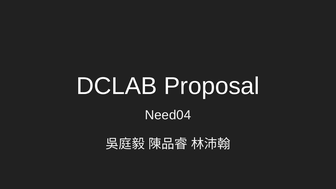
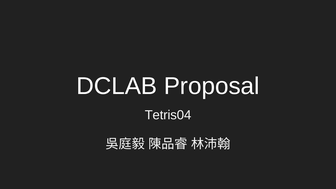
Need04: Need04 -> Tetris04
